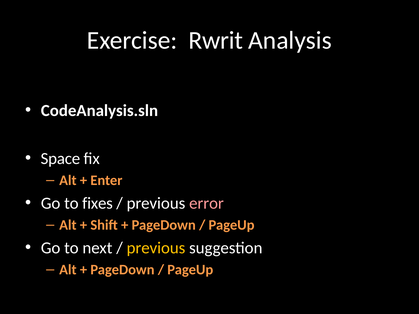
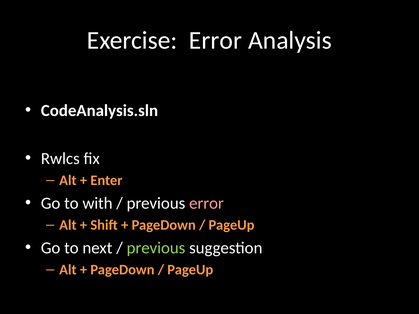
Exercise Rwrit: Rwrit -> Error
Space: Space -> Rwlcs
fixes: fixes -> with
previous at (156, 248) colour: yellow -> light green
